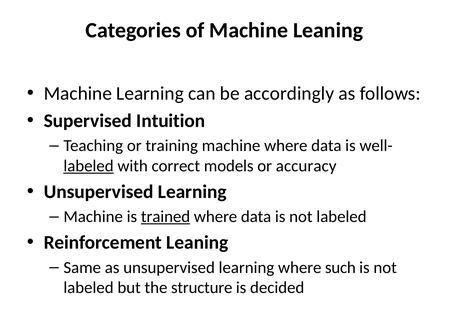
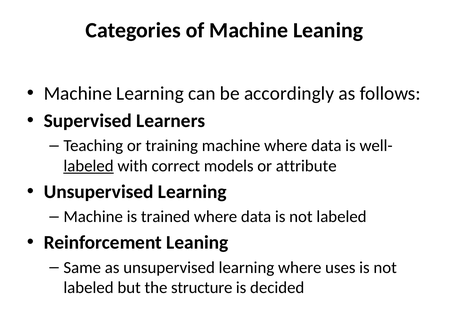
Intuition: Intuition -> Learners
accuracy: accuracy -> attribute
trained underline: present -> none
such: such -> uses
